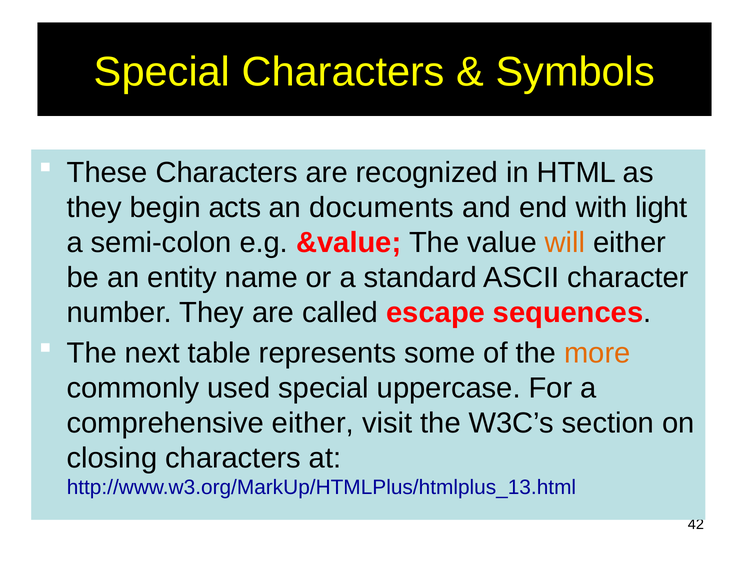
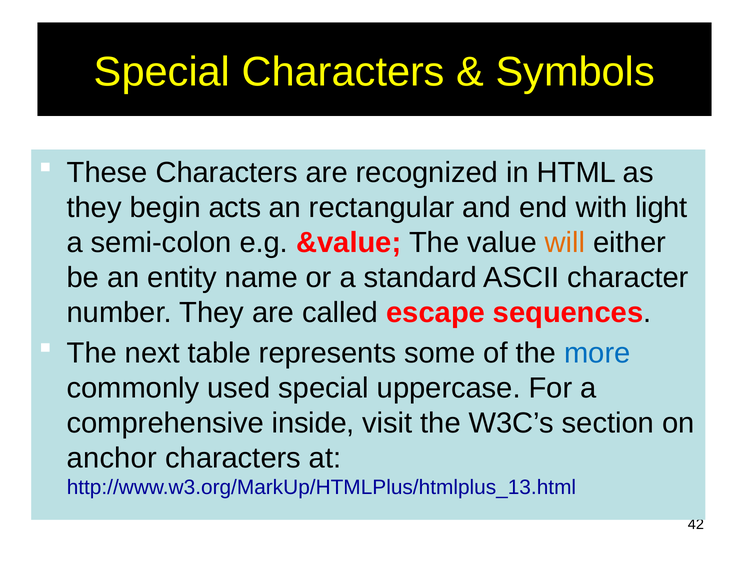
documents: documents -> rectangular
more colour: orange -> blue
comprehensive either: either -> inside
closing: closing -> anchor
